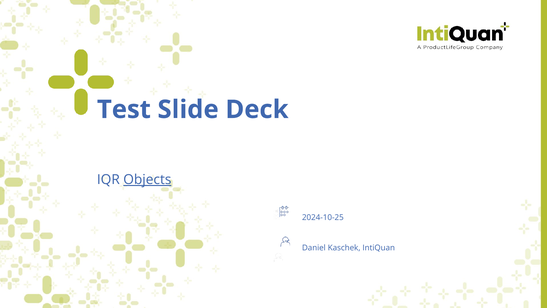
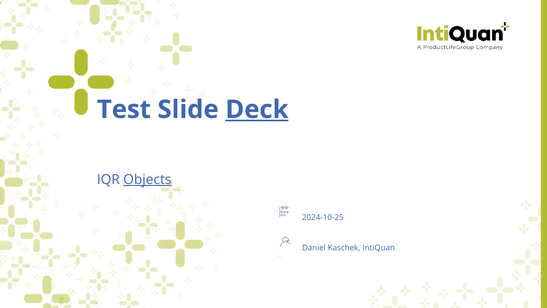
Deck underline: none -> present
